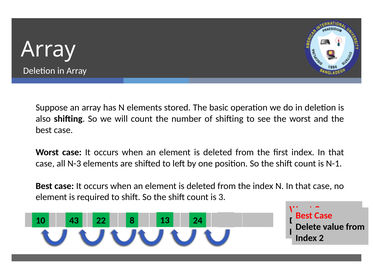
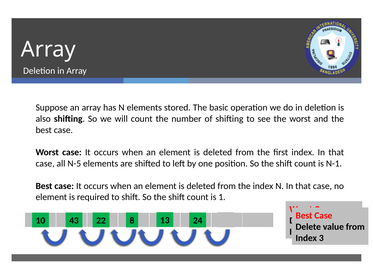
N-3: N-3 -> N-5
3: 3 -> 1
2: 2 -> 3
